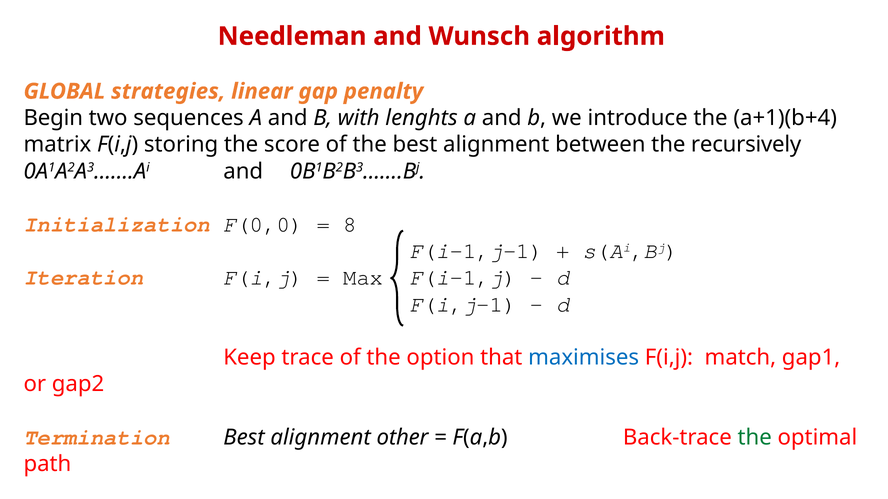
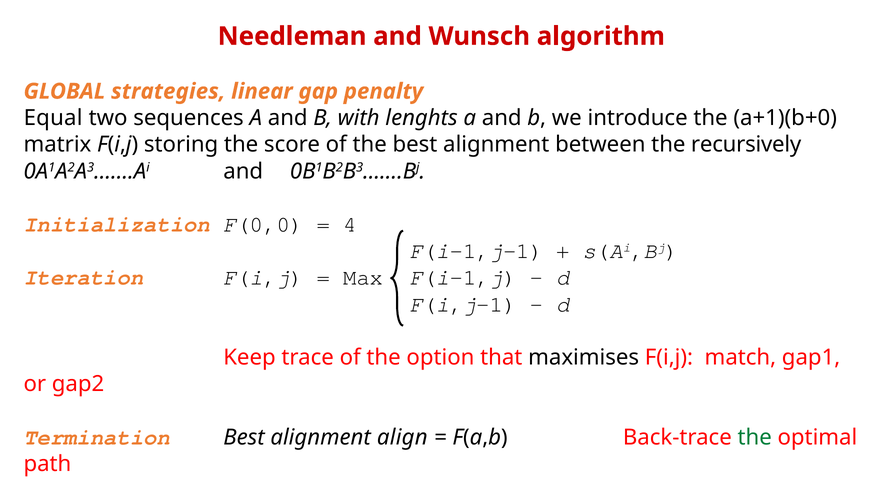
Begin: Begin -> Equal
a+1)(b+4: a+1)(b+4 -> a+1)(b+0
8: 8 -> 4
maximises colour: blue -> black
other: other -> align
